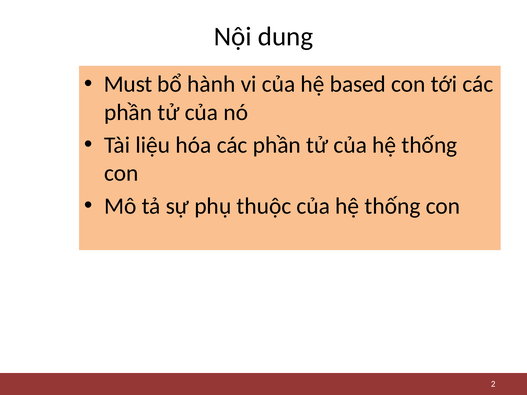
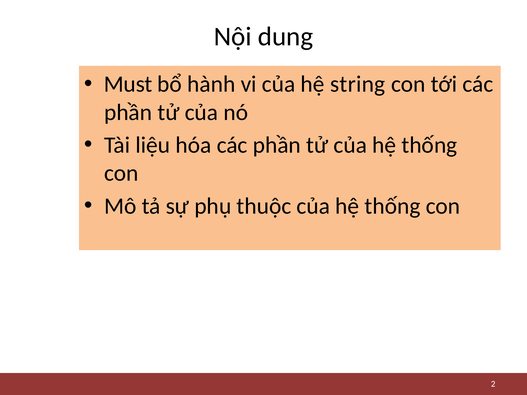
based: based -> string
